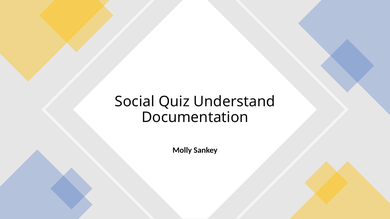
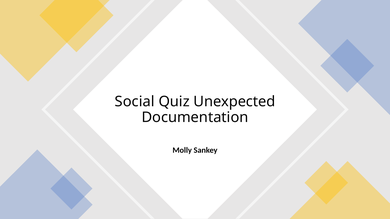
Understand: Understand -> Unexpected
